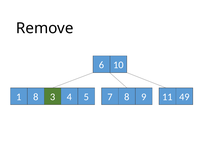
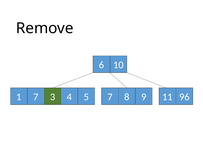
1 8: 8 -> 7
49: 49 -> 96
